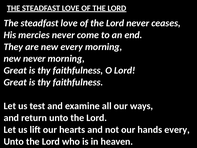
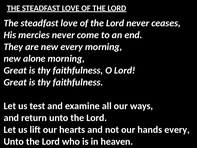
new never: never -> alone
